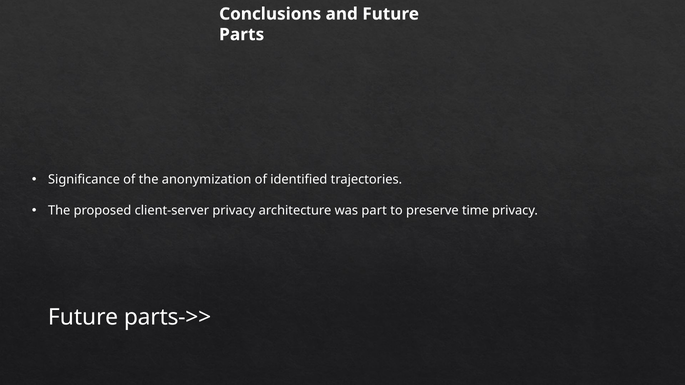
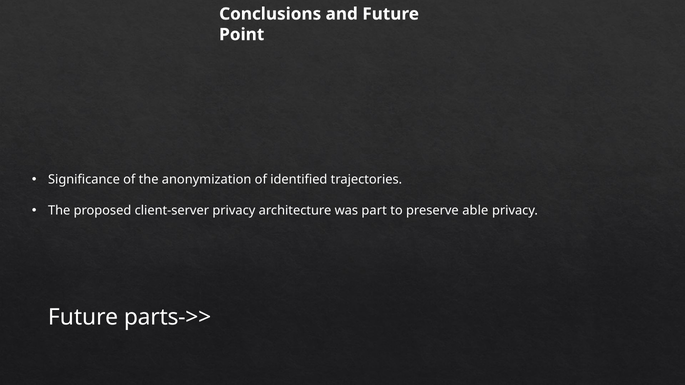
Parts: Parts -> Point
time: time -> able
